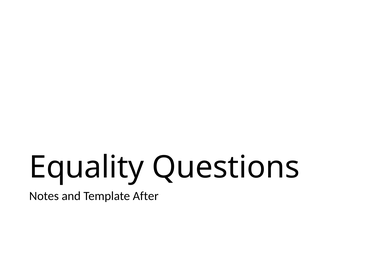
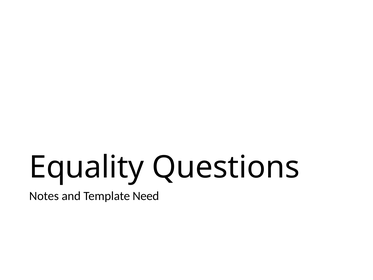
After: After -> Need
